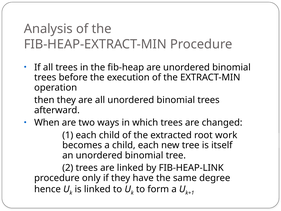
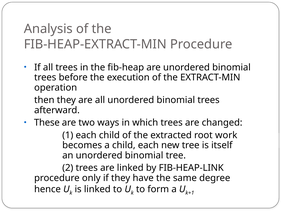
When: When -> These
